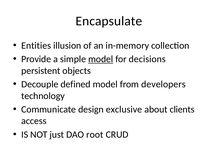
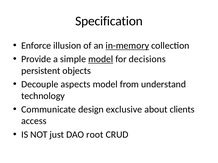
Encapsulate: Encapsulate -> Specification
Entities: Entities -> Enforce
in-memory underline: none -> present
defined: defined -> aspects
developers: developers -> understand
